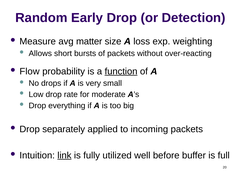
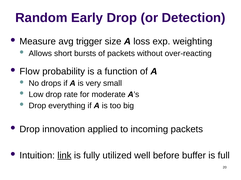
matter: matter -> trigger
function underline: present -> none
separately: separately -> innovation
